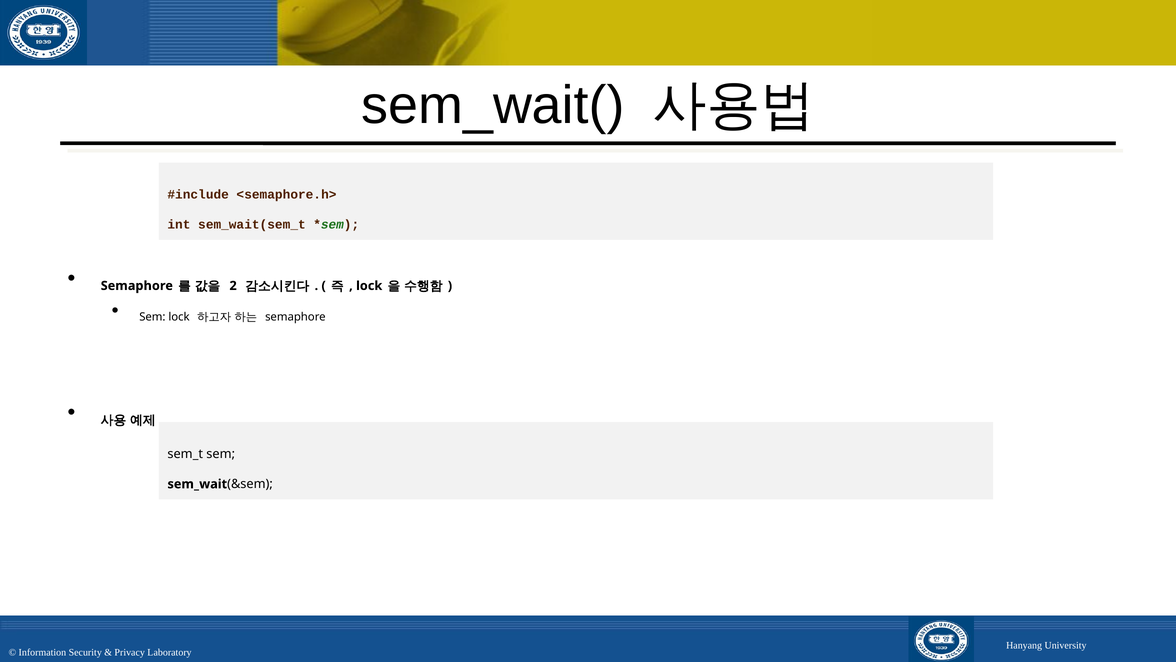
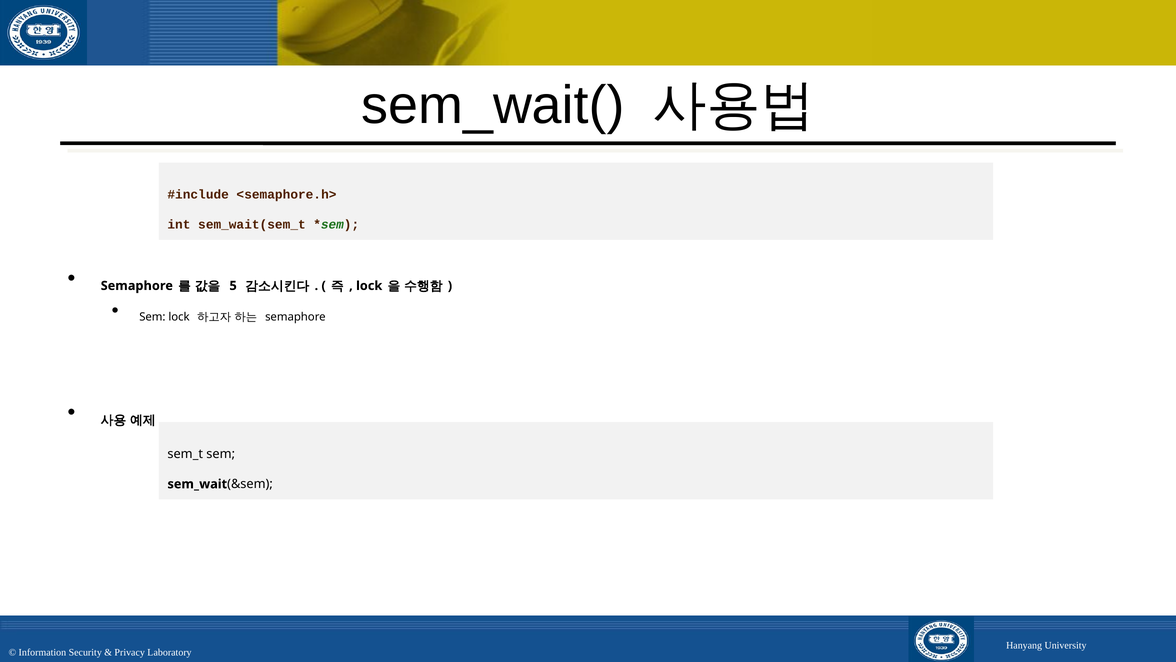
2: 2 -> 5
